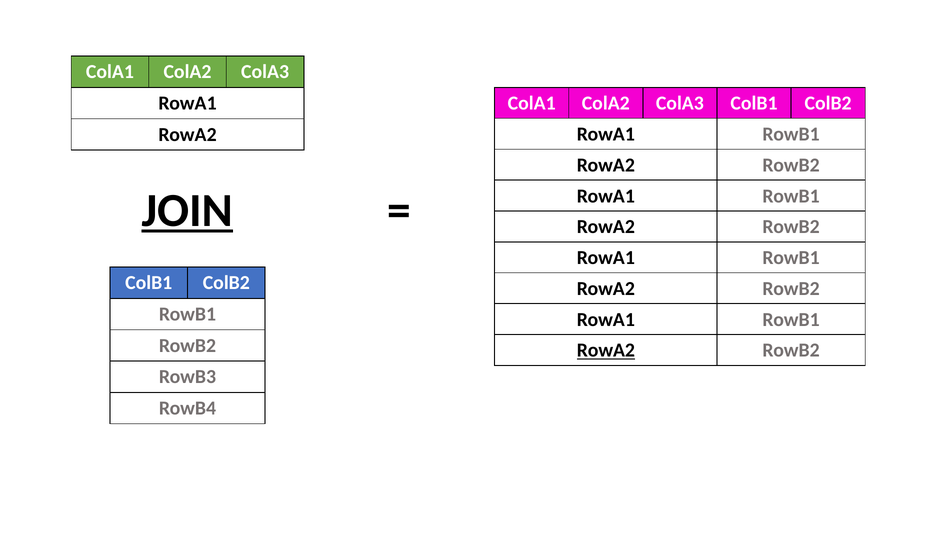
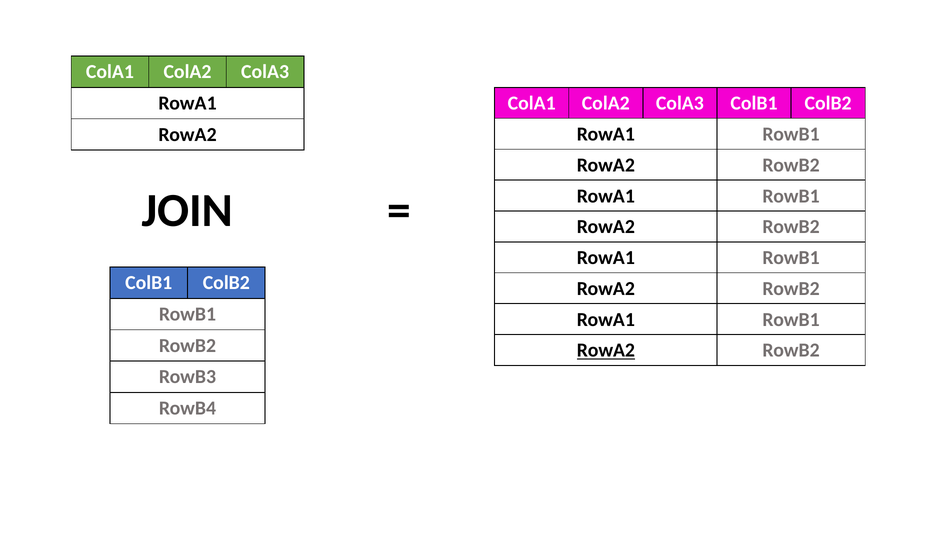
JOIN underline: present -> none
